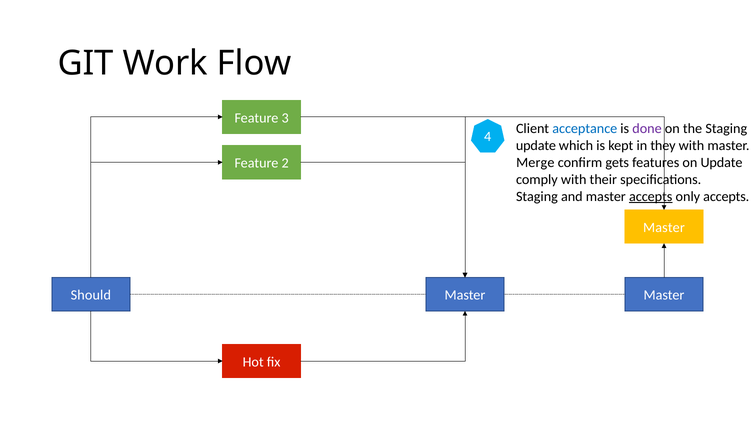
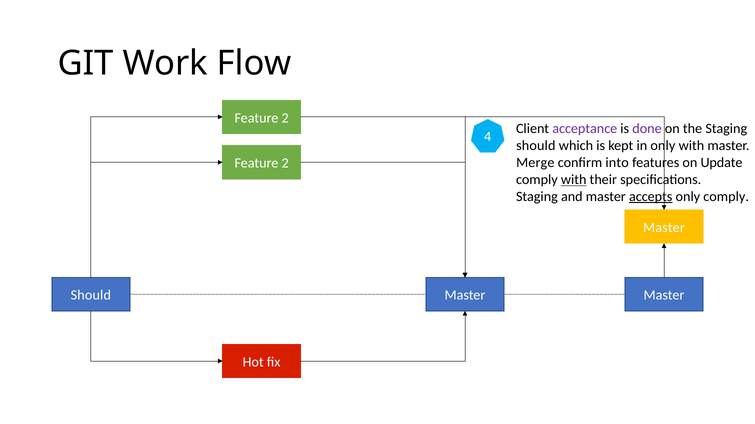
3 at (285, 118): 3 -> 2
acceptance colour: blue -> purple
update at (536, 146): update -> should
in they: they -> only
gets: gets -> into
with at (574, 180) underline: none -> present
only accepts: accepts -> comply
